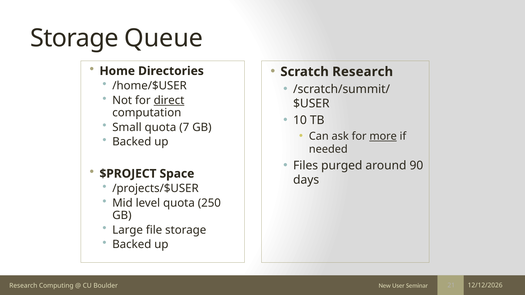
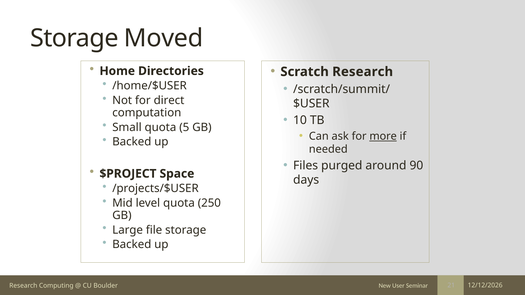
Queue: Queue -> Moved
direct underline: present -> none
7: 7 -> 5
